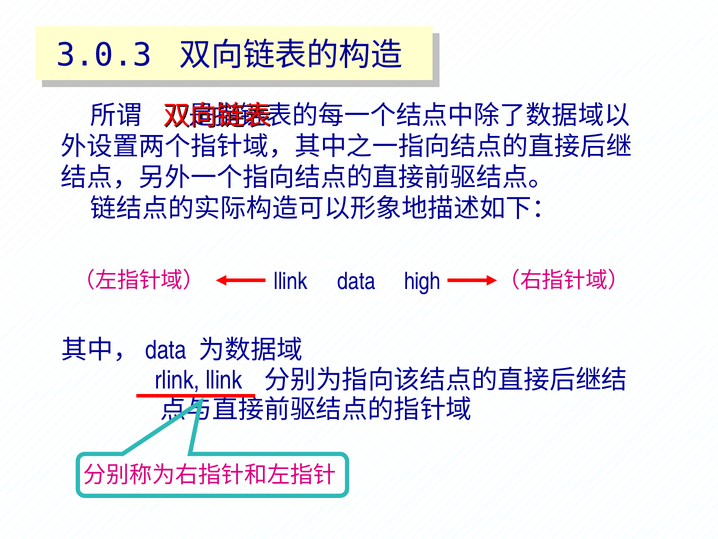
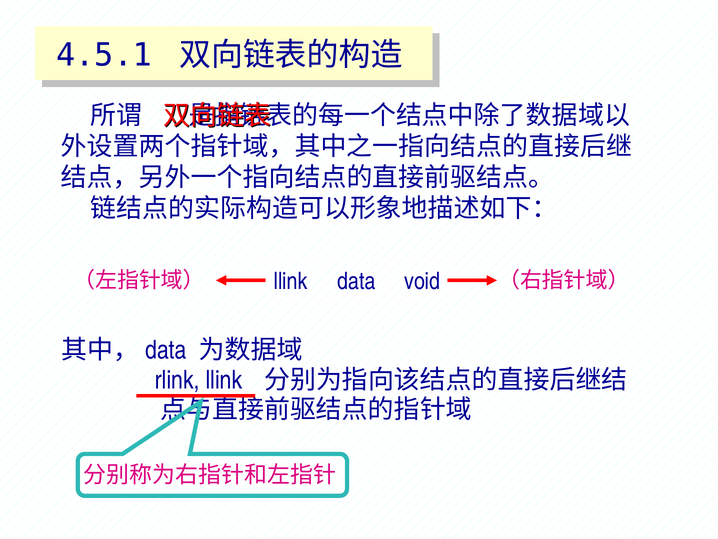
3.0.3: 3.0.3 -> 4.5.1
high: high -> void
